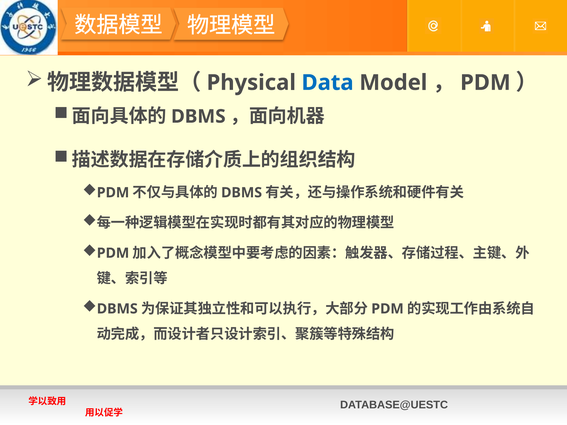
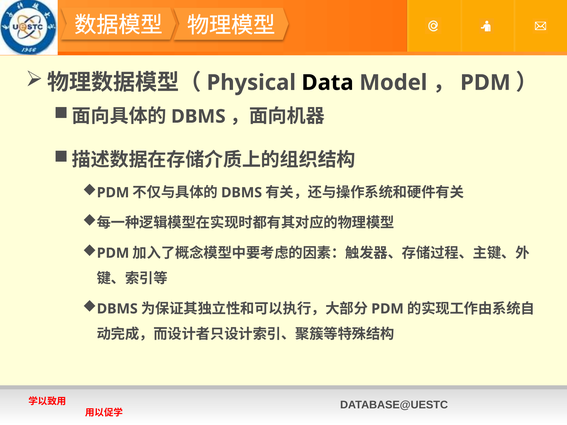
Data colour: blue -> black
